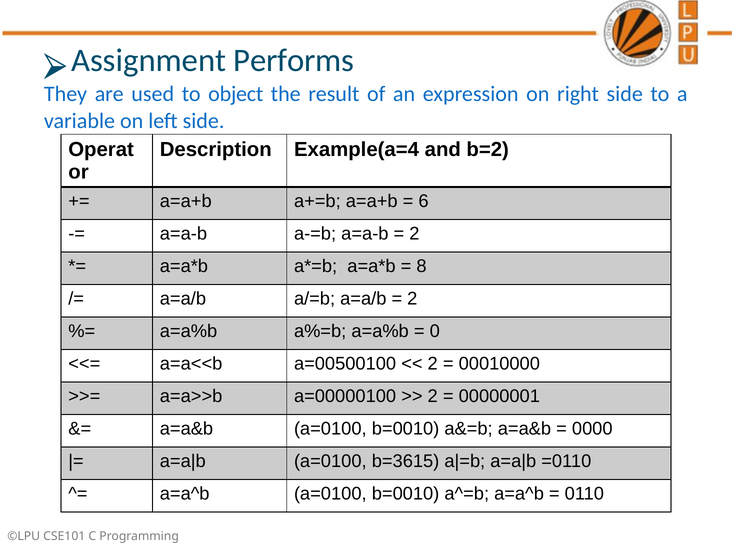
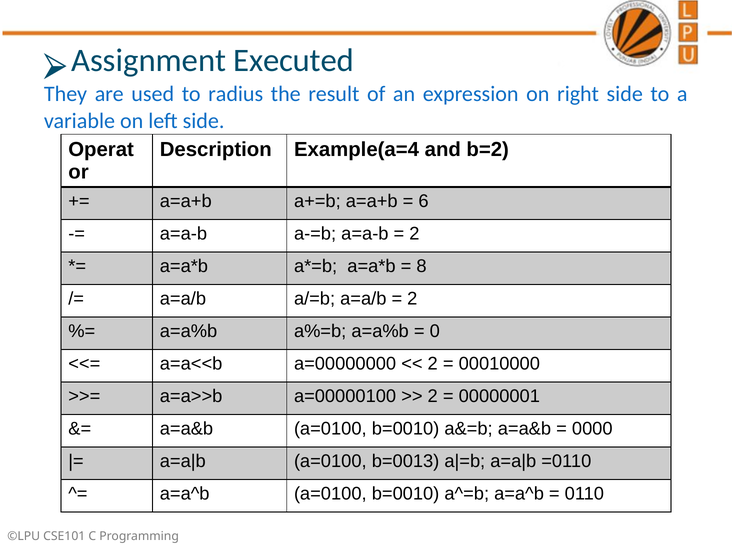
Performs: Performs -> Executed
object: object -> radius
a=00500100: a=00500100 -> a=00000000
b=3615: b=3615 -> b=0013
